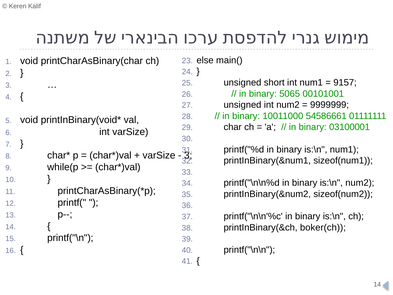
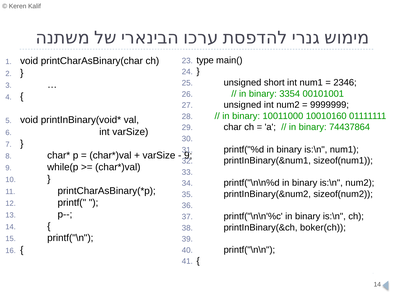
else: else -> type
9157: 9157 -> 2346
5065: 5065 -> 3354
54586661: 54586661 -> 10010160
03100001: 03100001 -> 74437864
3 at (188, 155): 3 -> 9
